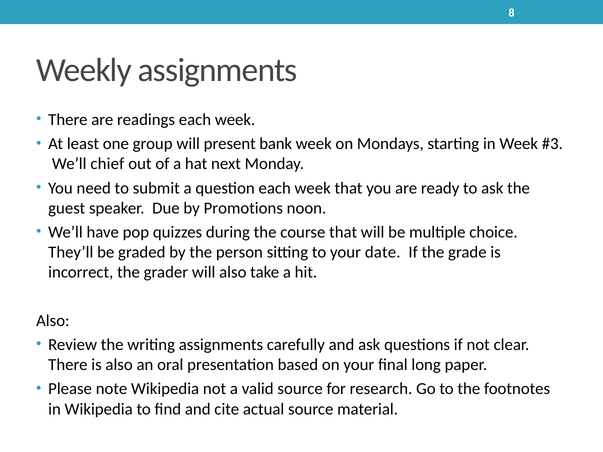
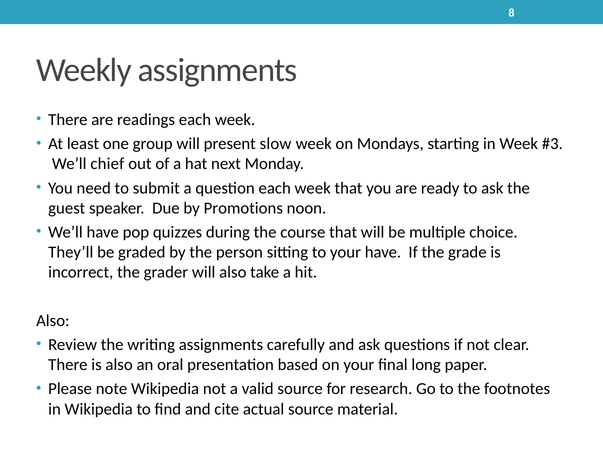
bank: bank -> slow
your date: date -> have
